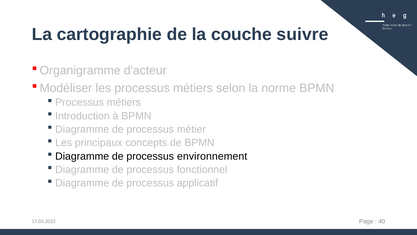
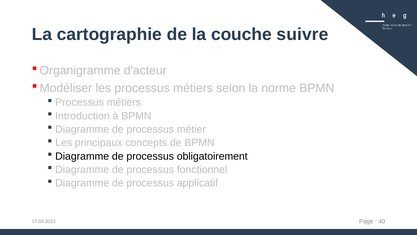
environnement: environnement -> obligatoirement
